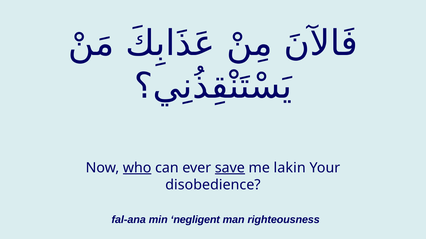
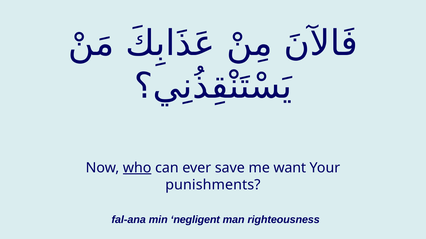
save underline: present -> none
lakin: lakin -> want
disobedience: disobedience -> punishments
